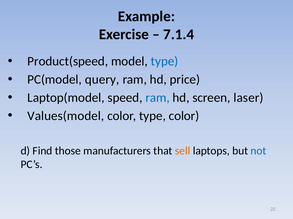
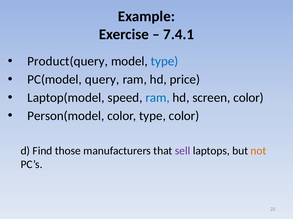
7.1.4: 7.1.4 -> 7.4.1
Product(speed: Product(speed -> Product(query
screen laser: laser -> color
Values(model: Values(model -> Person(model
sell colour: orange -> purple
not colour: blue -> orange
